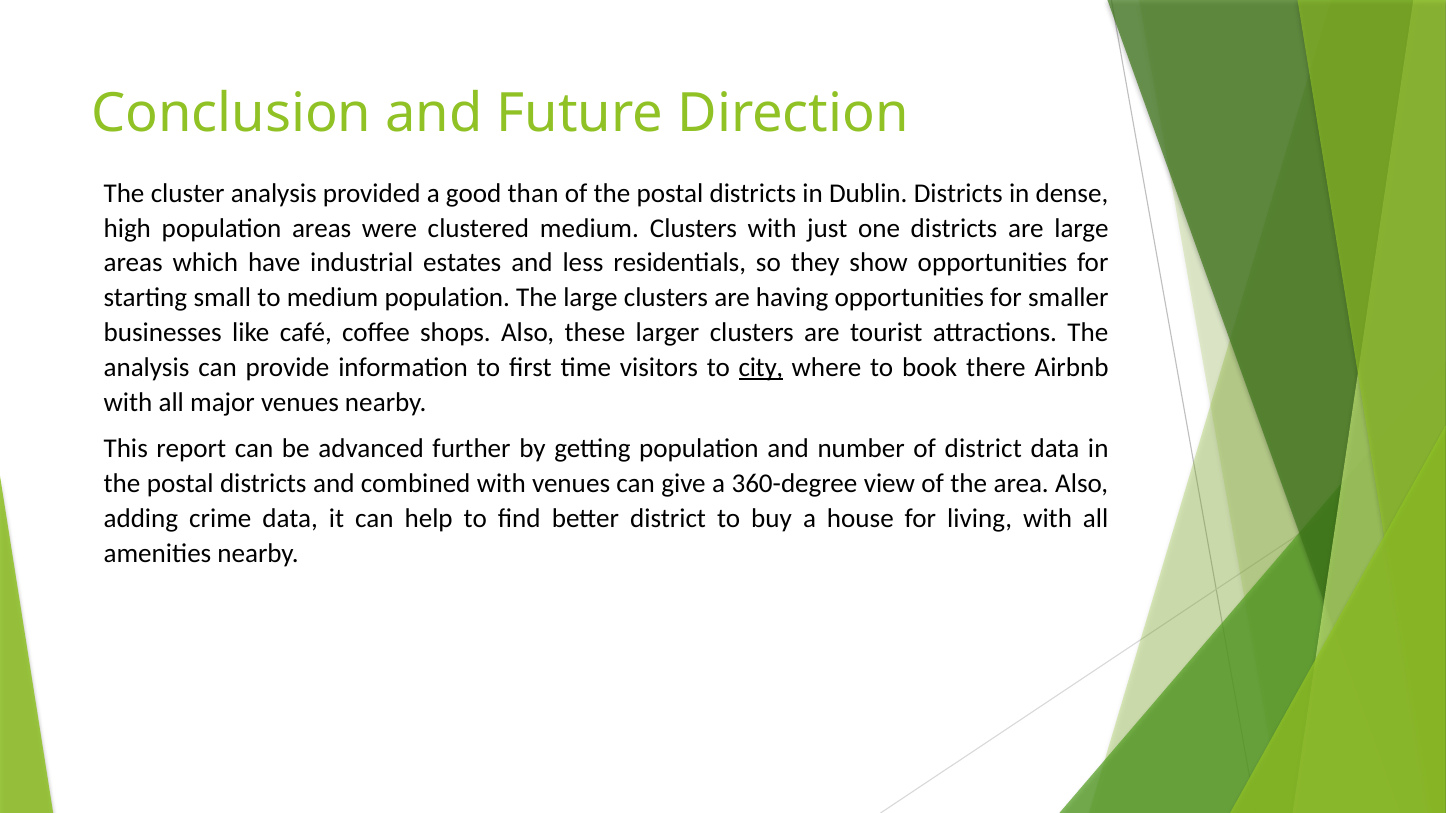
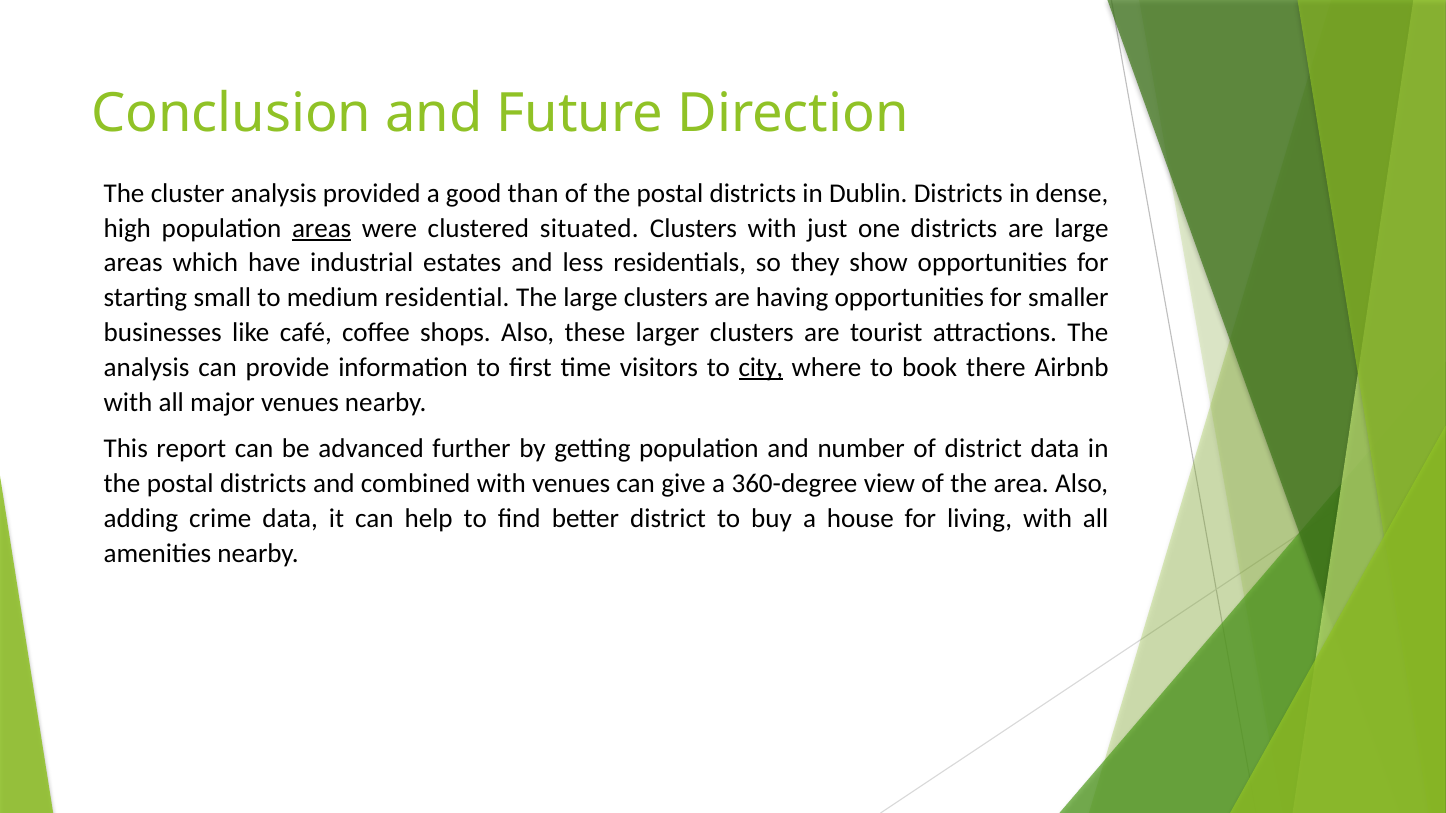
areas at (322, 228) underline: none -> present
clustered medium: medium -> situated
medium population: population -> residential
